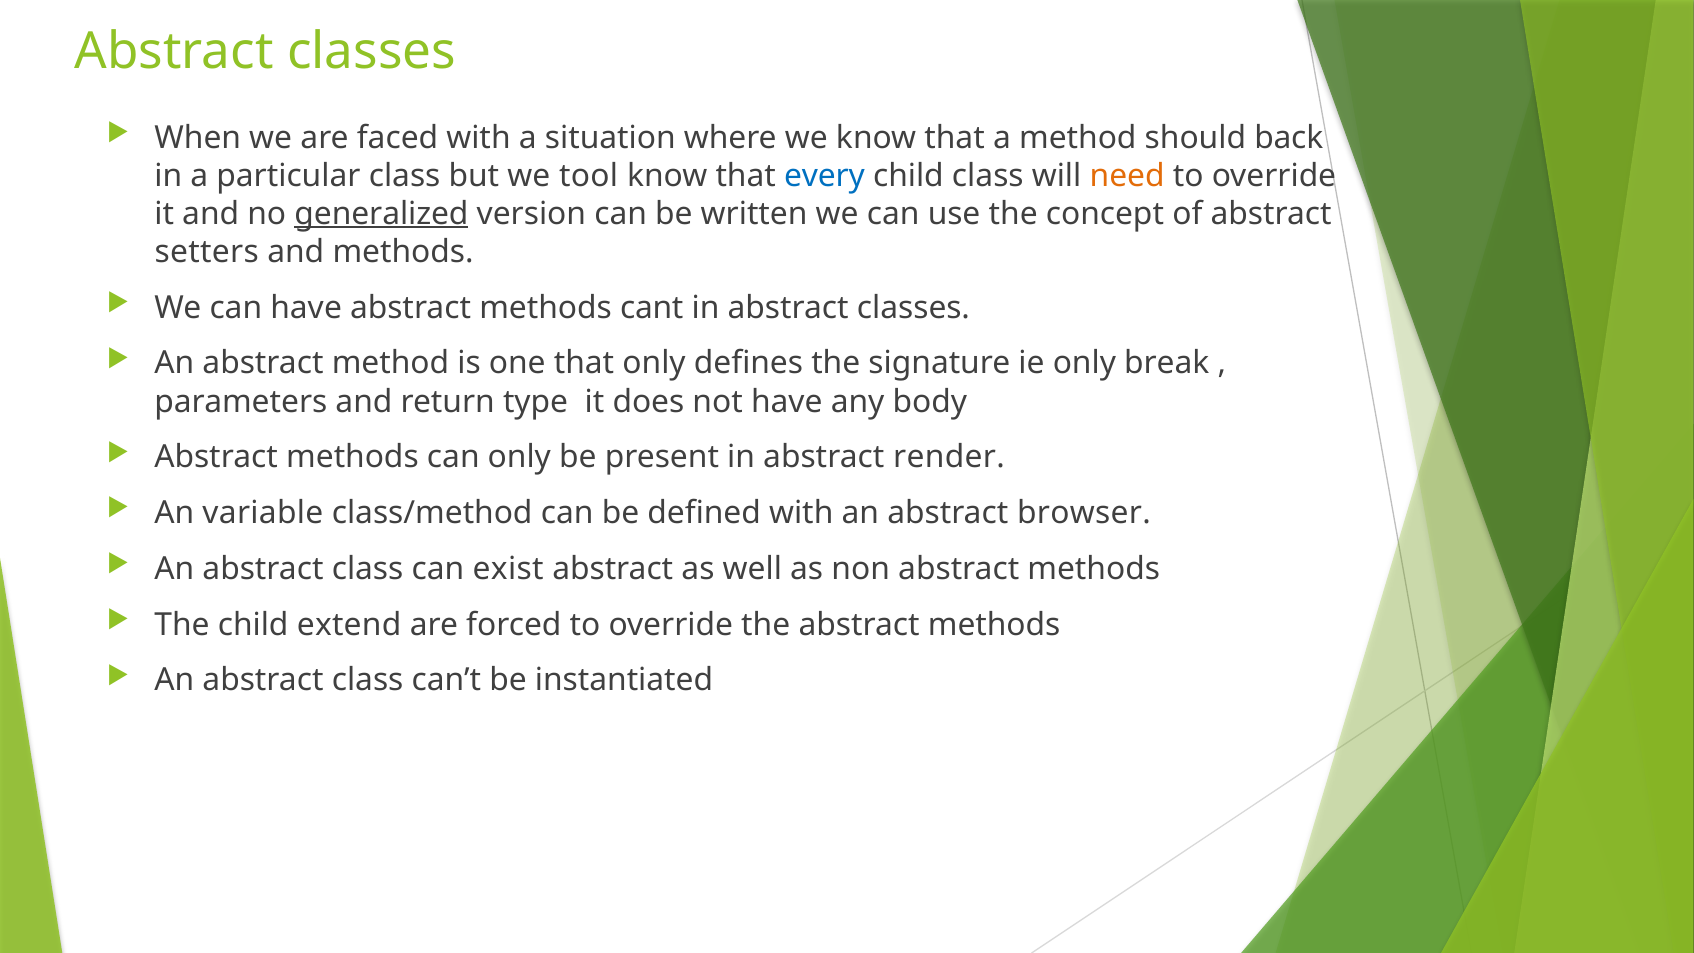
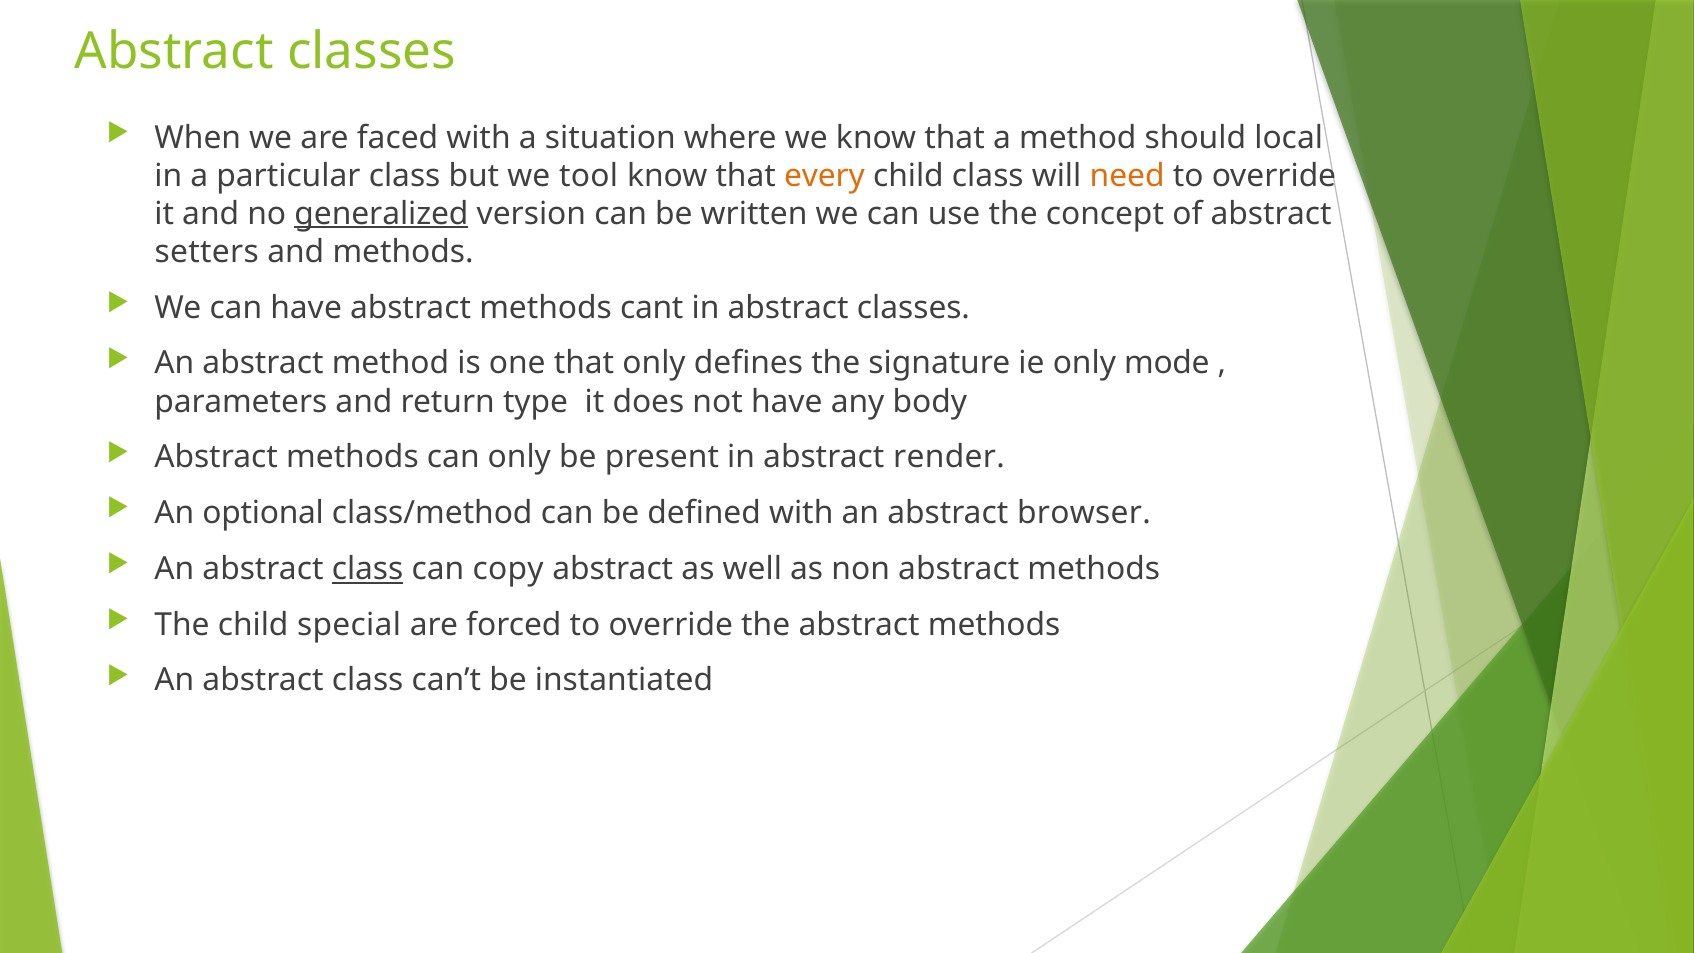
back: back -> local
every colour: blue -> orange
break: break -> mode
variable: variable -> optional
class at (368, 569) underline: none -> present
exist: exist -> copy
extend: extend -> special
